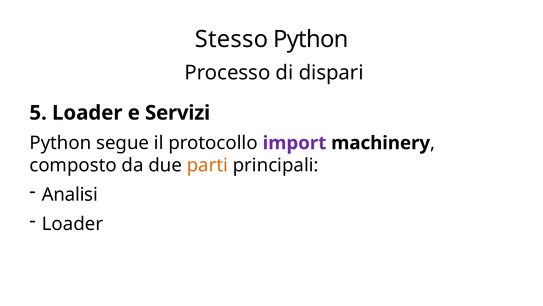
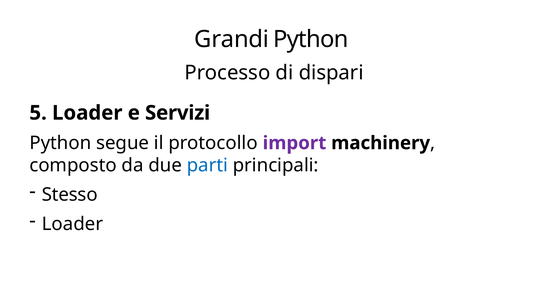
Stesso: Stesso -> Grandi
parti colour: orange -> blue
Analisi: Analisi -> Stesso
